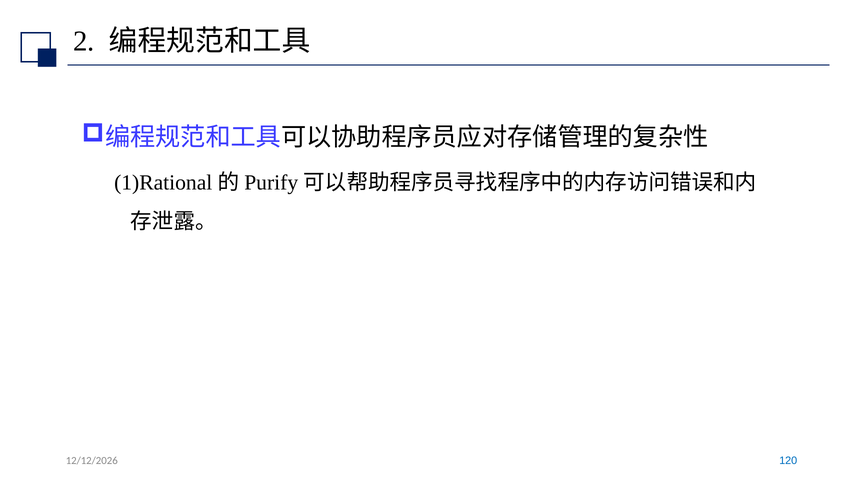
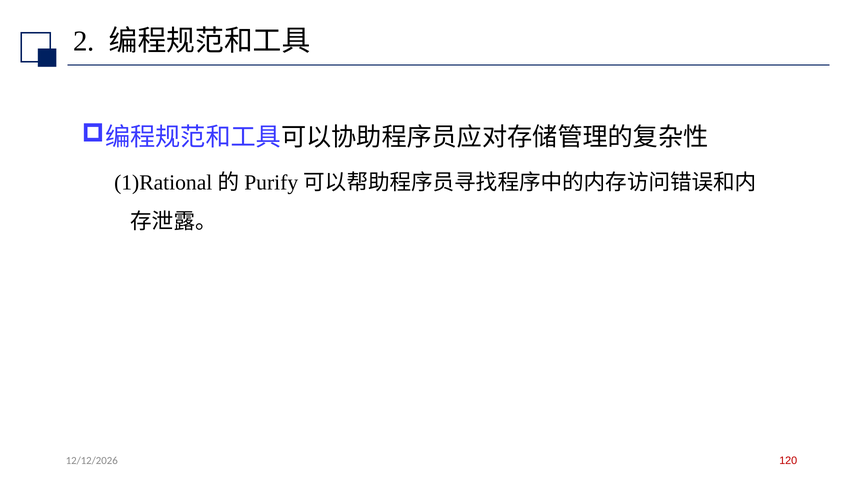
120 colour: blue -> red
